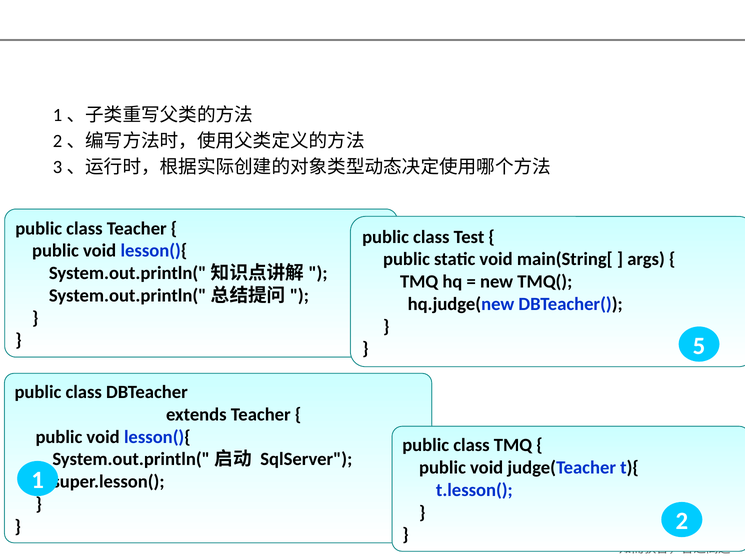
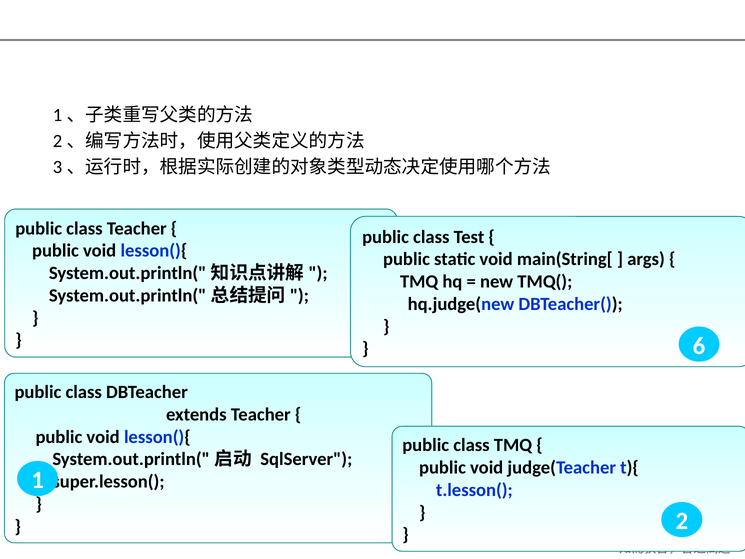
5: 5 -> 6
